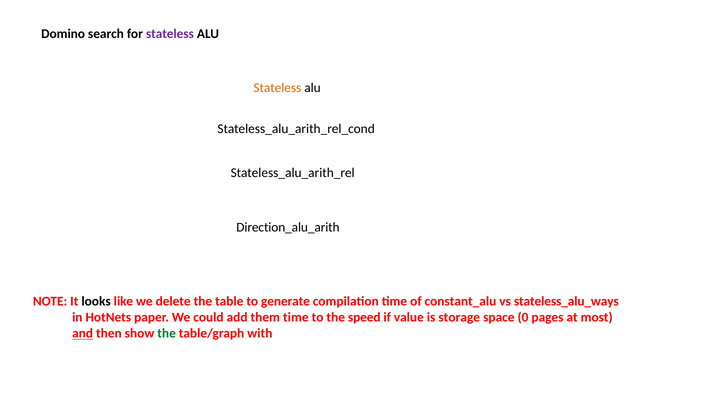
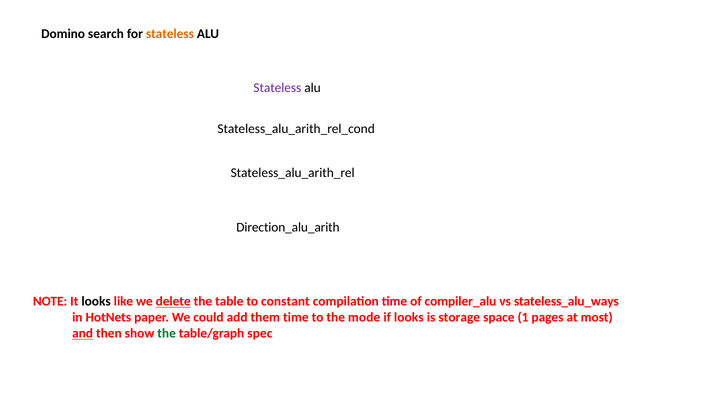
stateless at (170, 34) colour: purple -> orange
Stateless at (277, 88) colour: orange -> purple
delete underline: none -> present
generate: generate -> constant
constant_alu: constant_alu -> compiler_alu
speed: speed -> mode
if value: value -> looks
0: 0 -> 1
with: with -> spec
